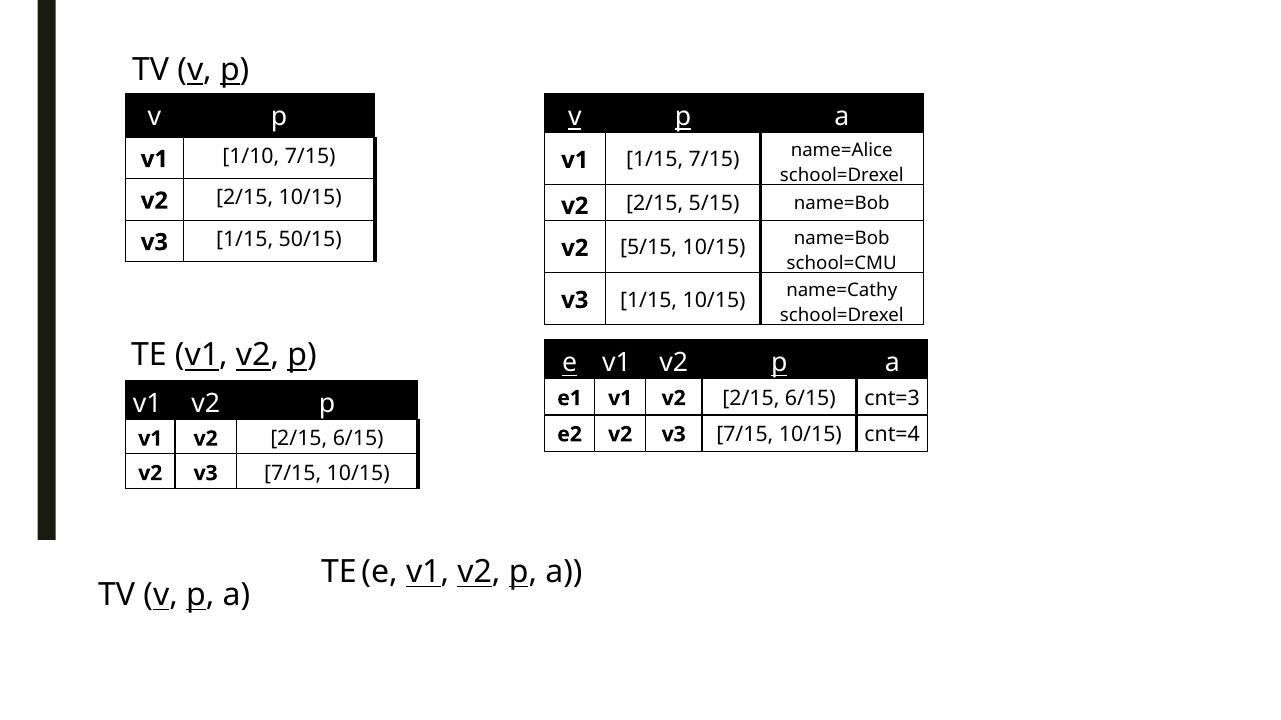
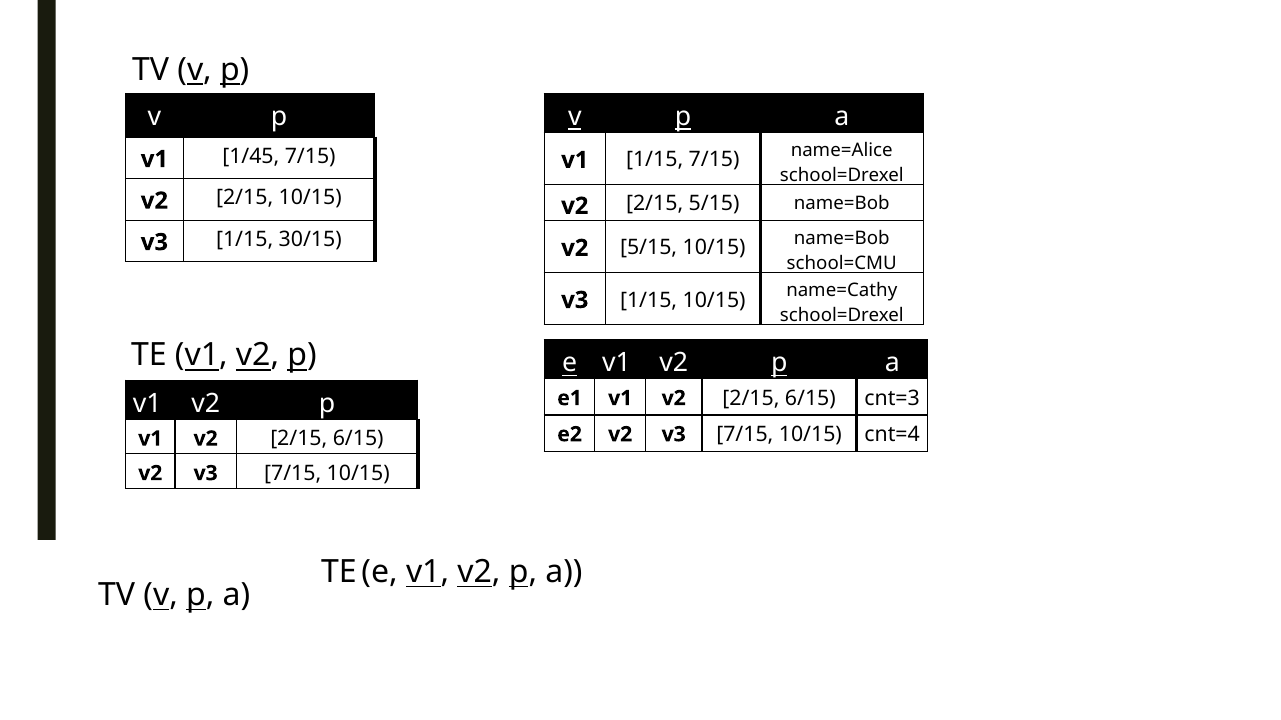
1/10: 1/10 -> 1/45
50/15: 50/15 -> 30/15
